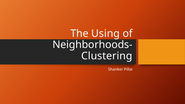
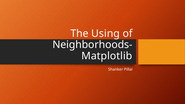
Clustering: Clustering -> Matplotlib
